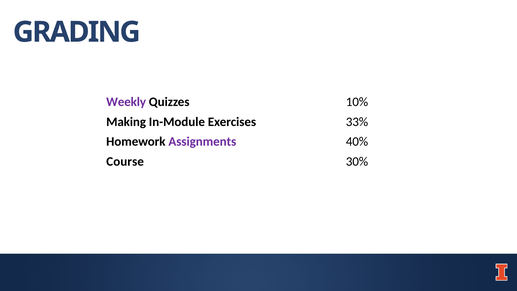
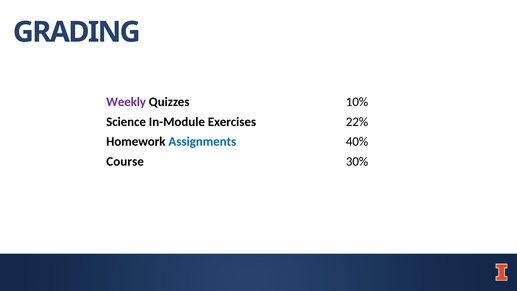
Making: Making -> Science
33%: 33% -> 22%
Assignments colour: purple -> blue
